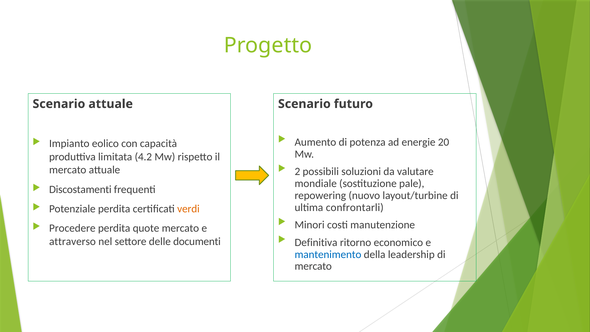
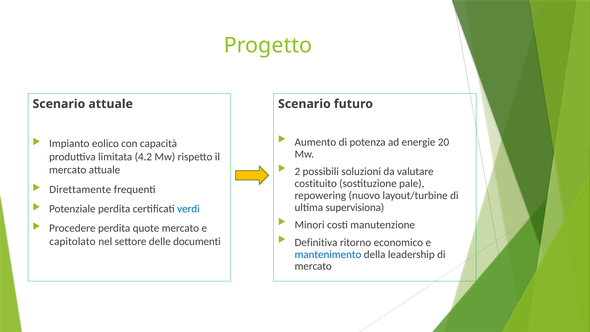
mondiale: mondiale -> costituito
Discostamenti: Discostamenti -> Direttamente
confrontarli: confrontarli -> supervisiona
verdi colour: orange -> blue
attraverso: attraverso -> capitolato
